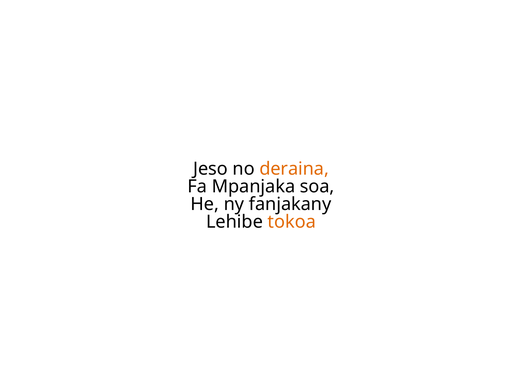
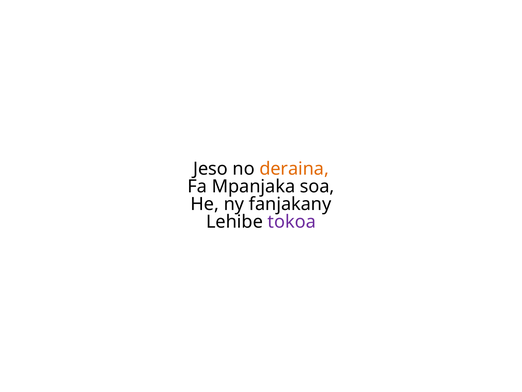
tokoa colour: orange -> purple
